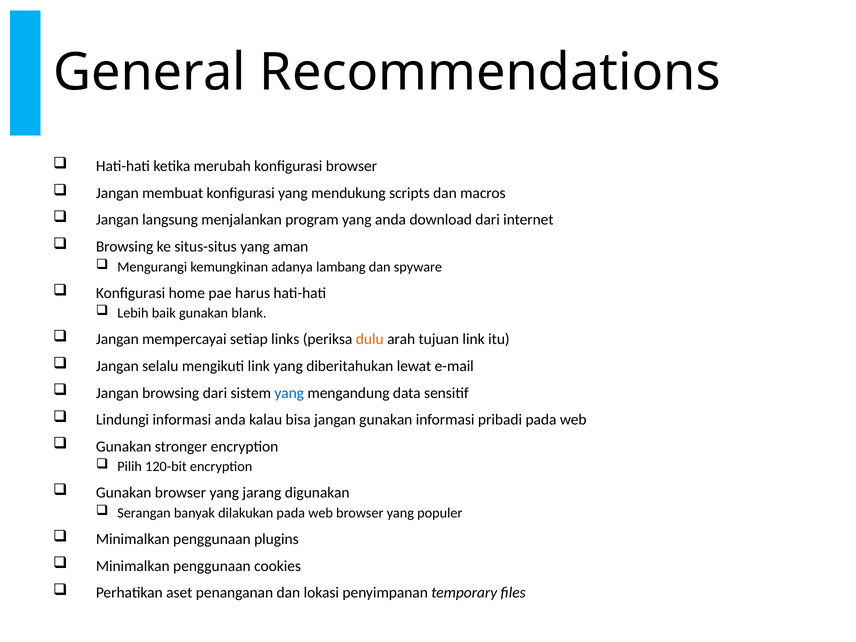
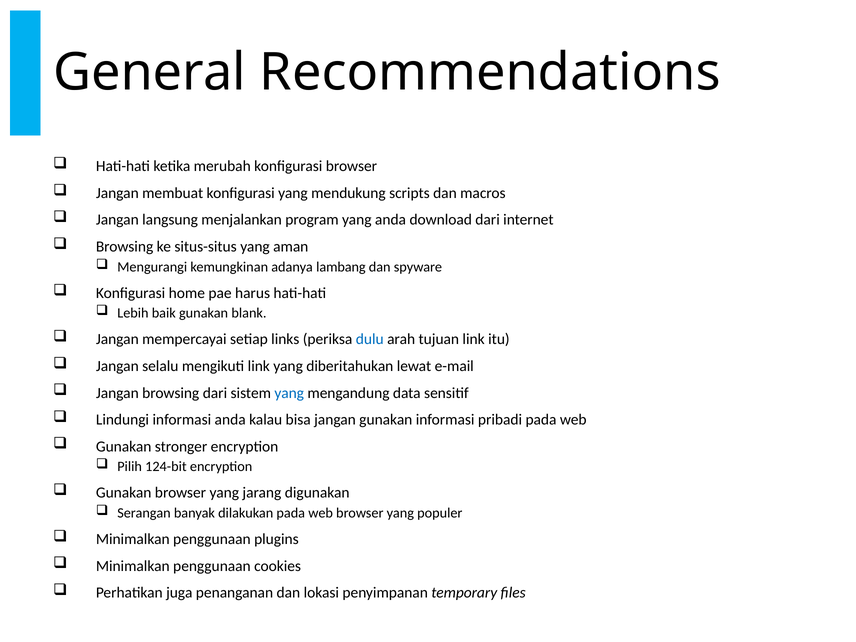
dulu colour: orange -> blue
120-bit: 120-bit -> 124-bit
aset: aset -> juga
